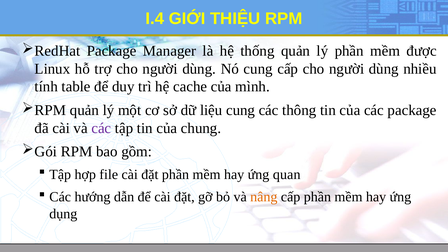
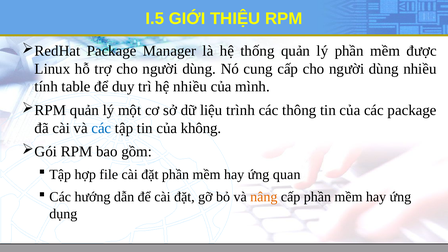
I.4: I.4 -> I.5
hệ cache: cache -> nhiều
liệu cung: cung -> trình
các at (101, 128) colour: purple -> blue
chung: chung -> không
